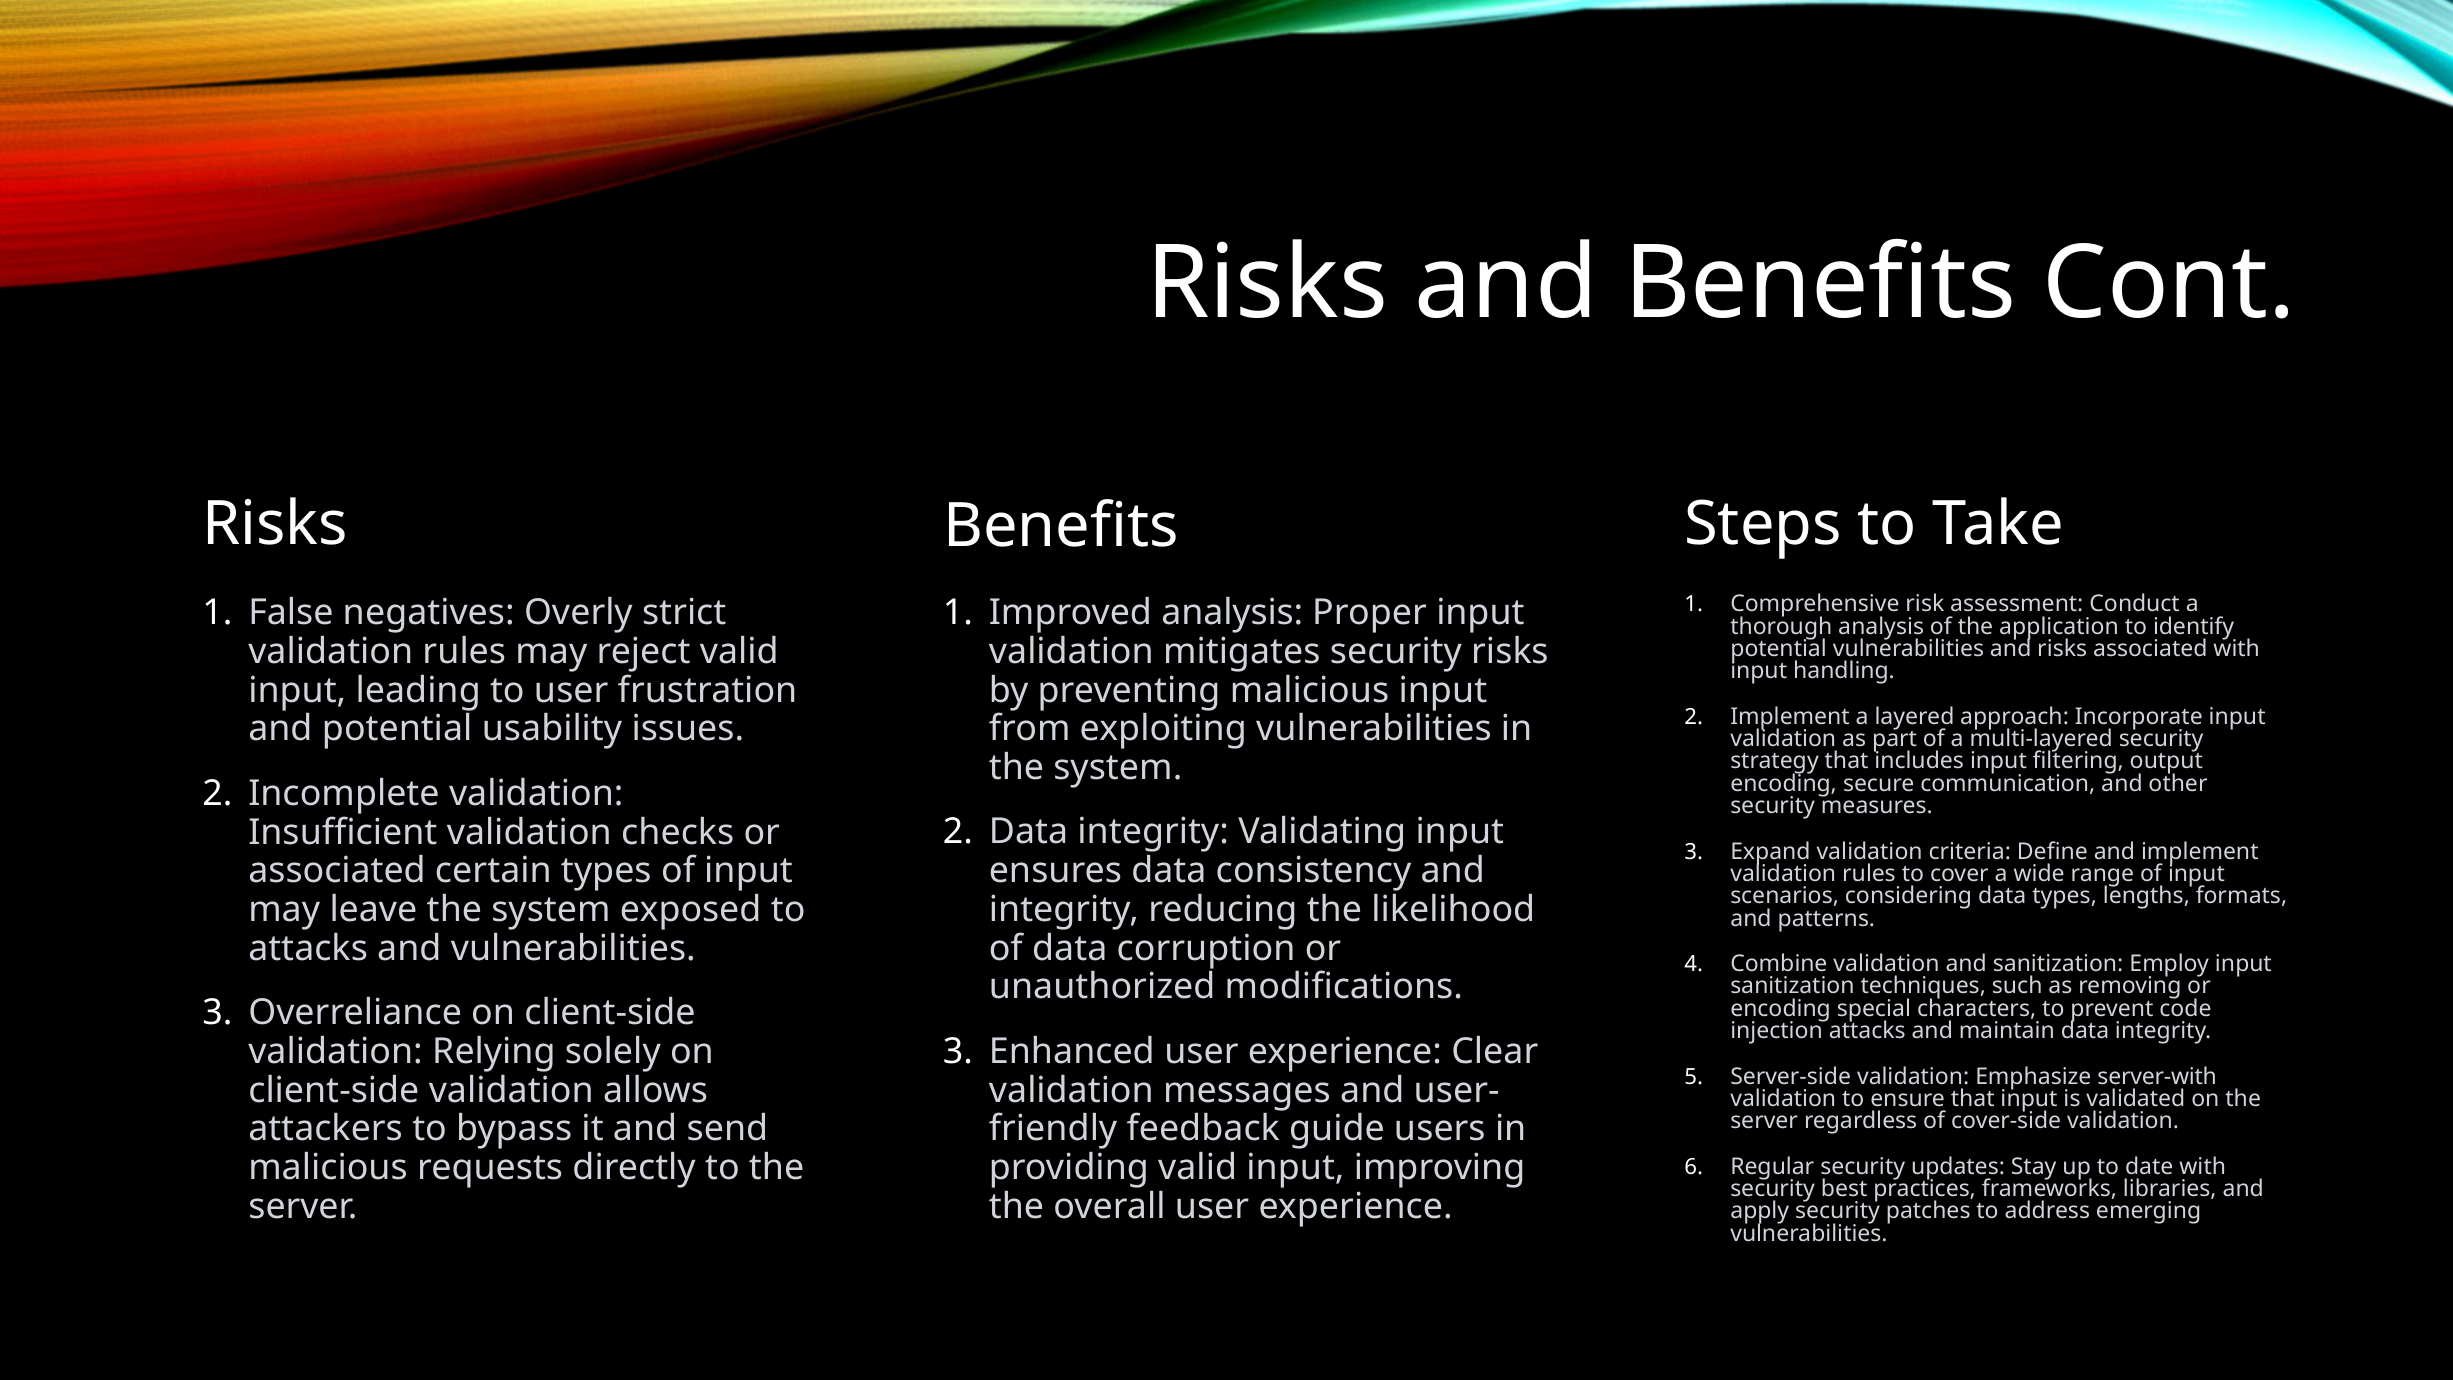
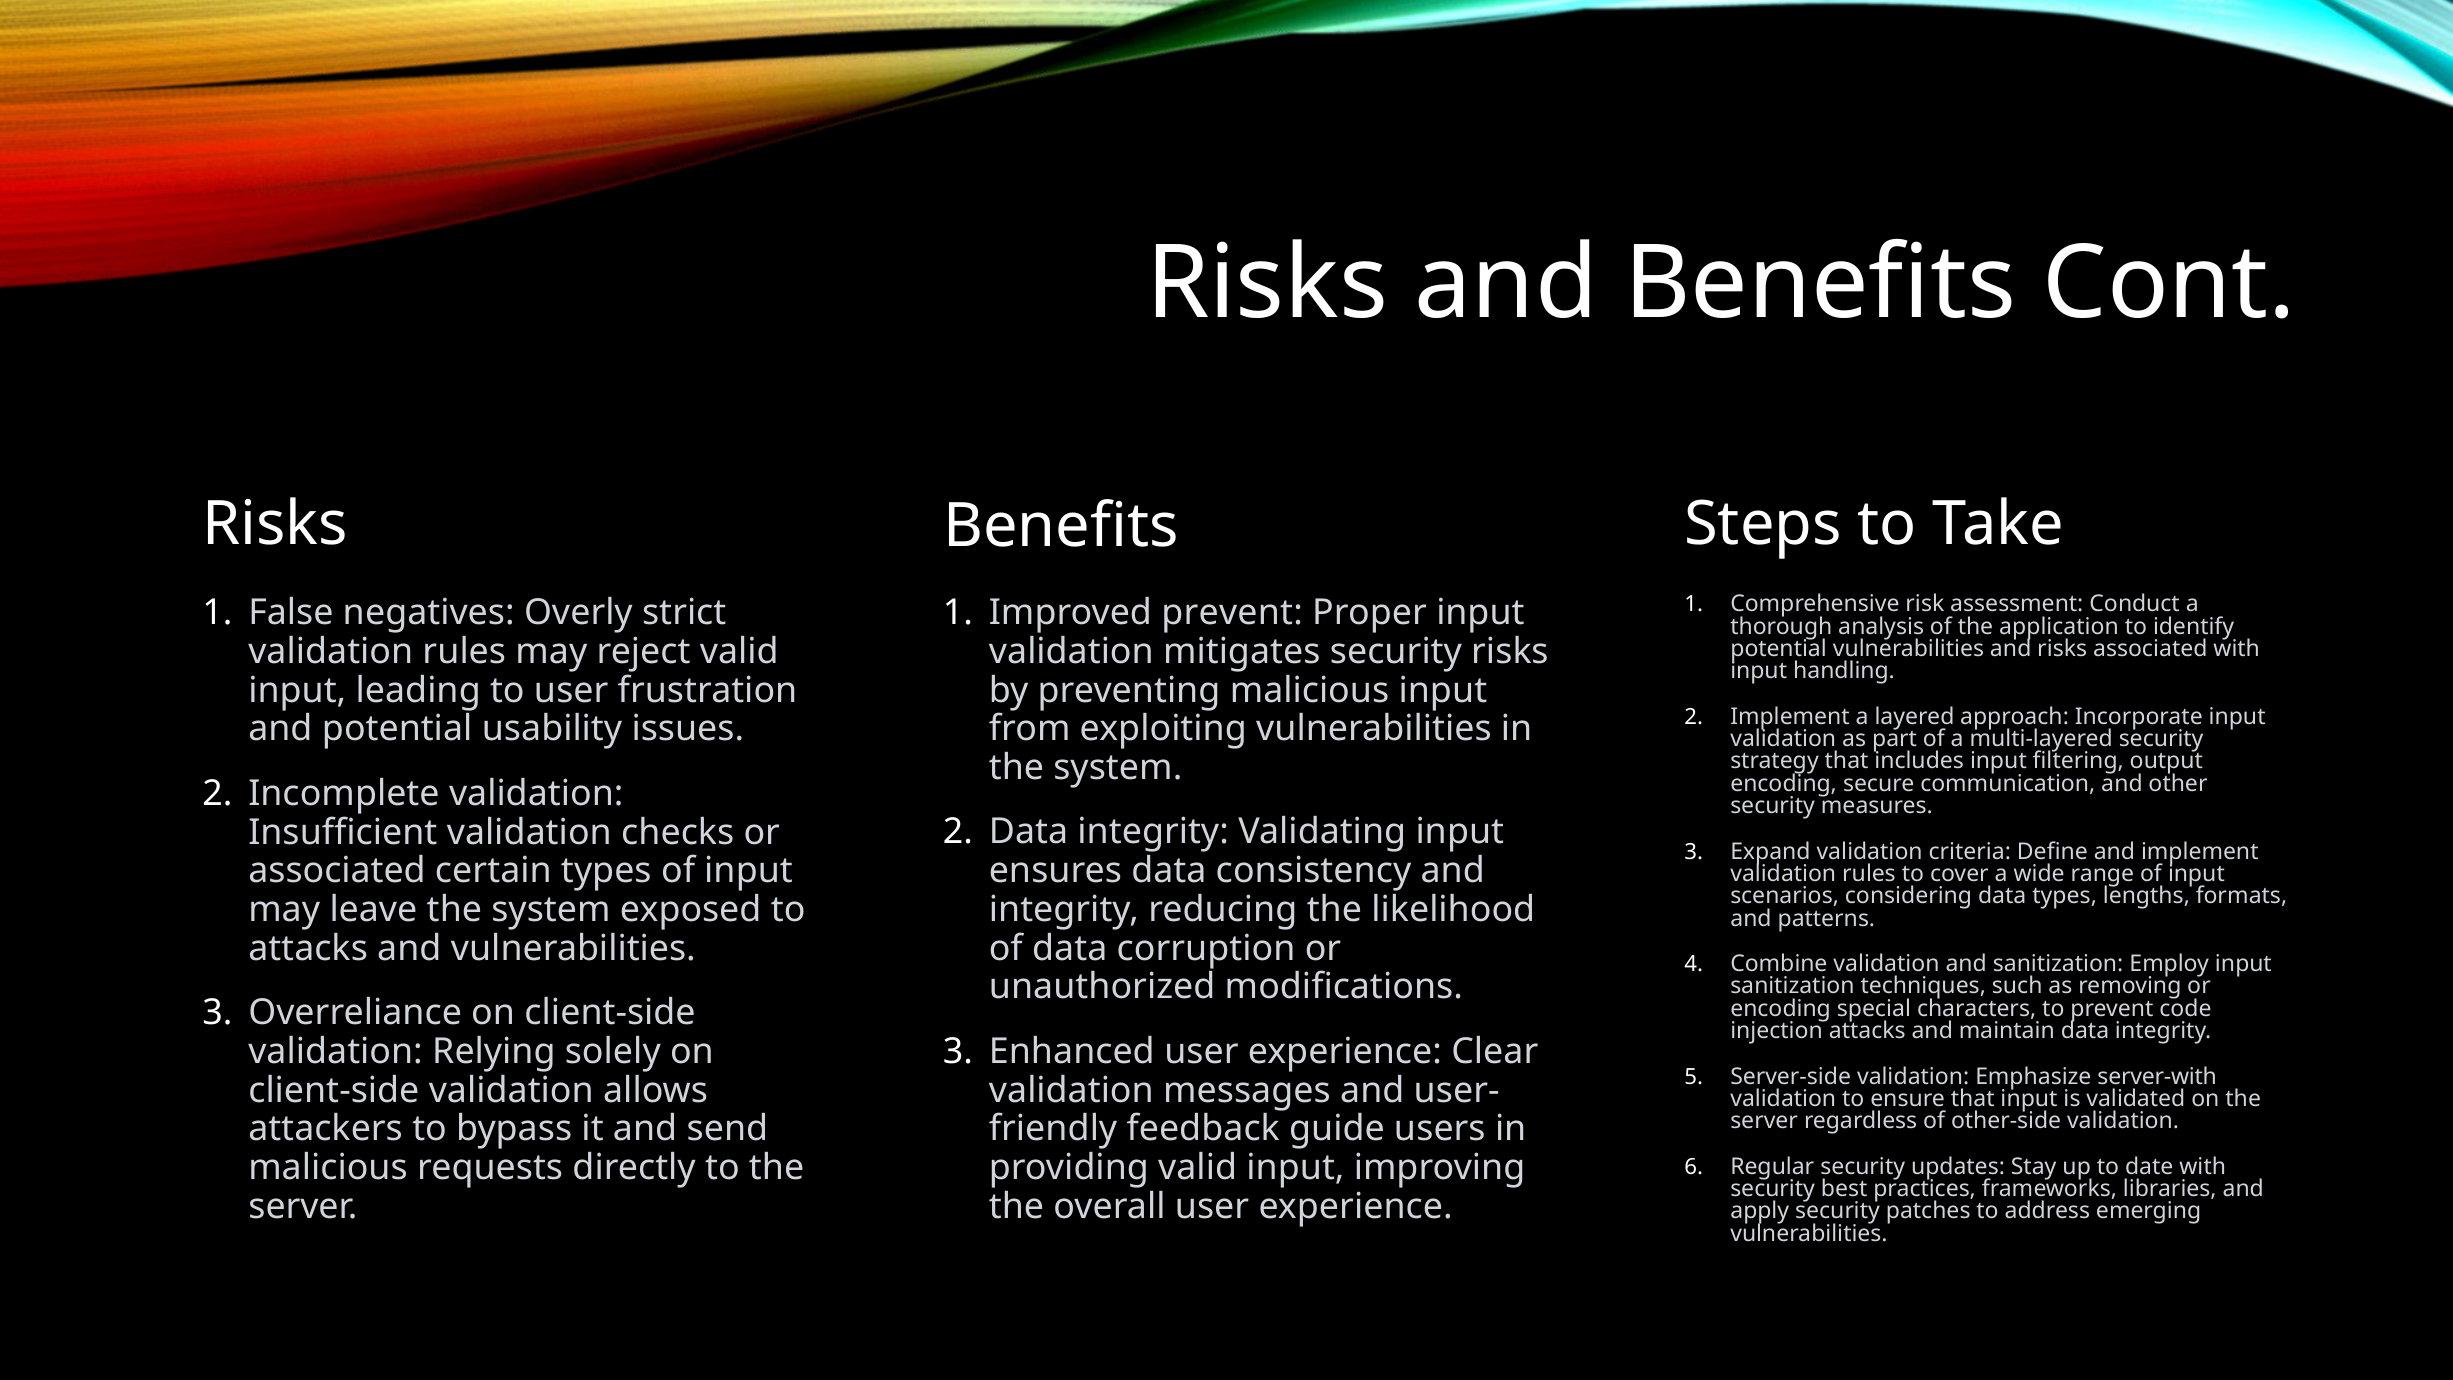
Improved analysis: analysis -> prevent
cover-side: cover-side -> other-side
